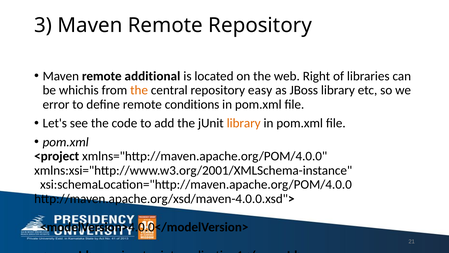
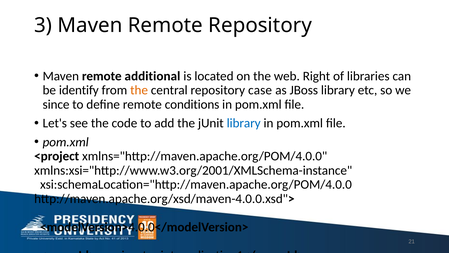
whichis: whichis -> identify
easy: easy -> case
error: error -> since
library at (244, 123) colour: orange -> blue
